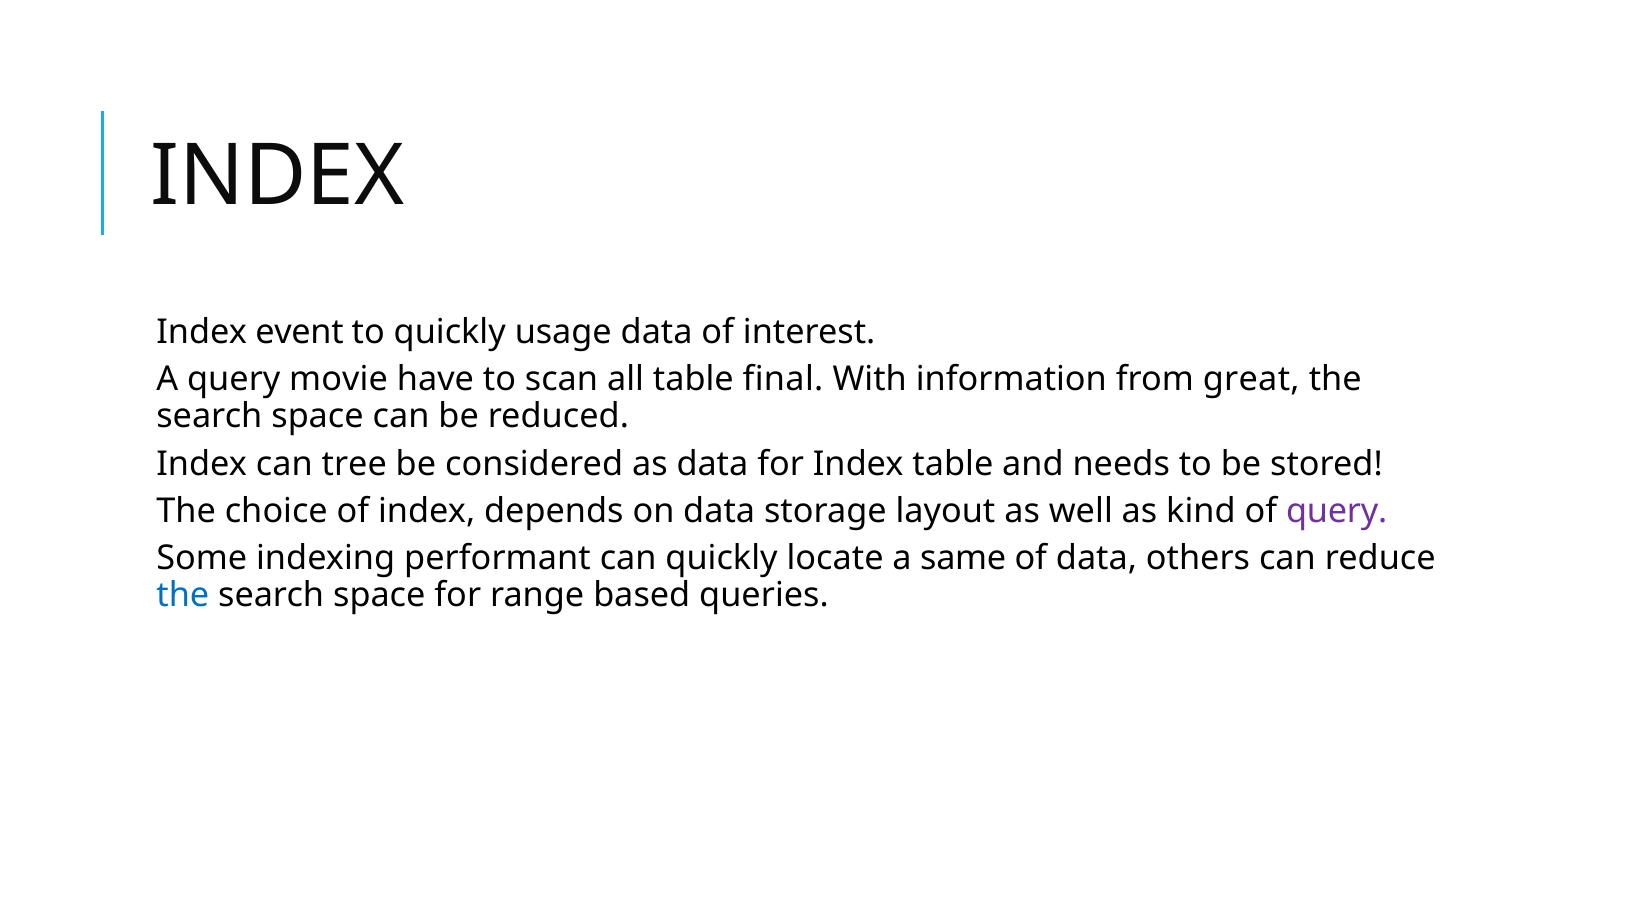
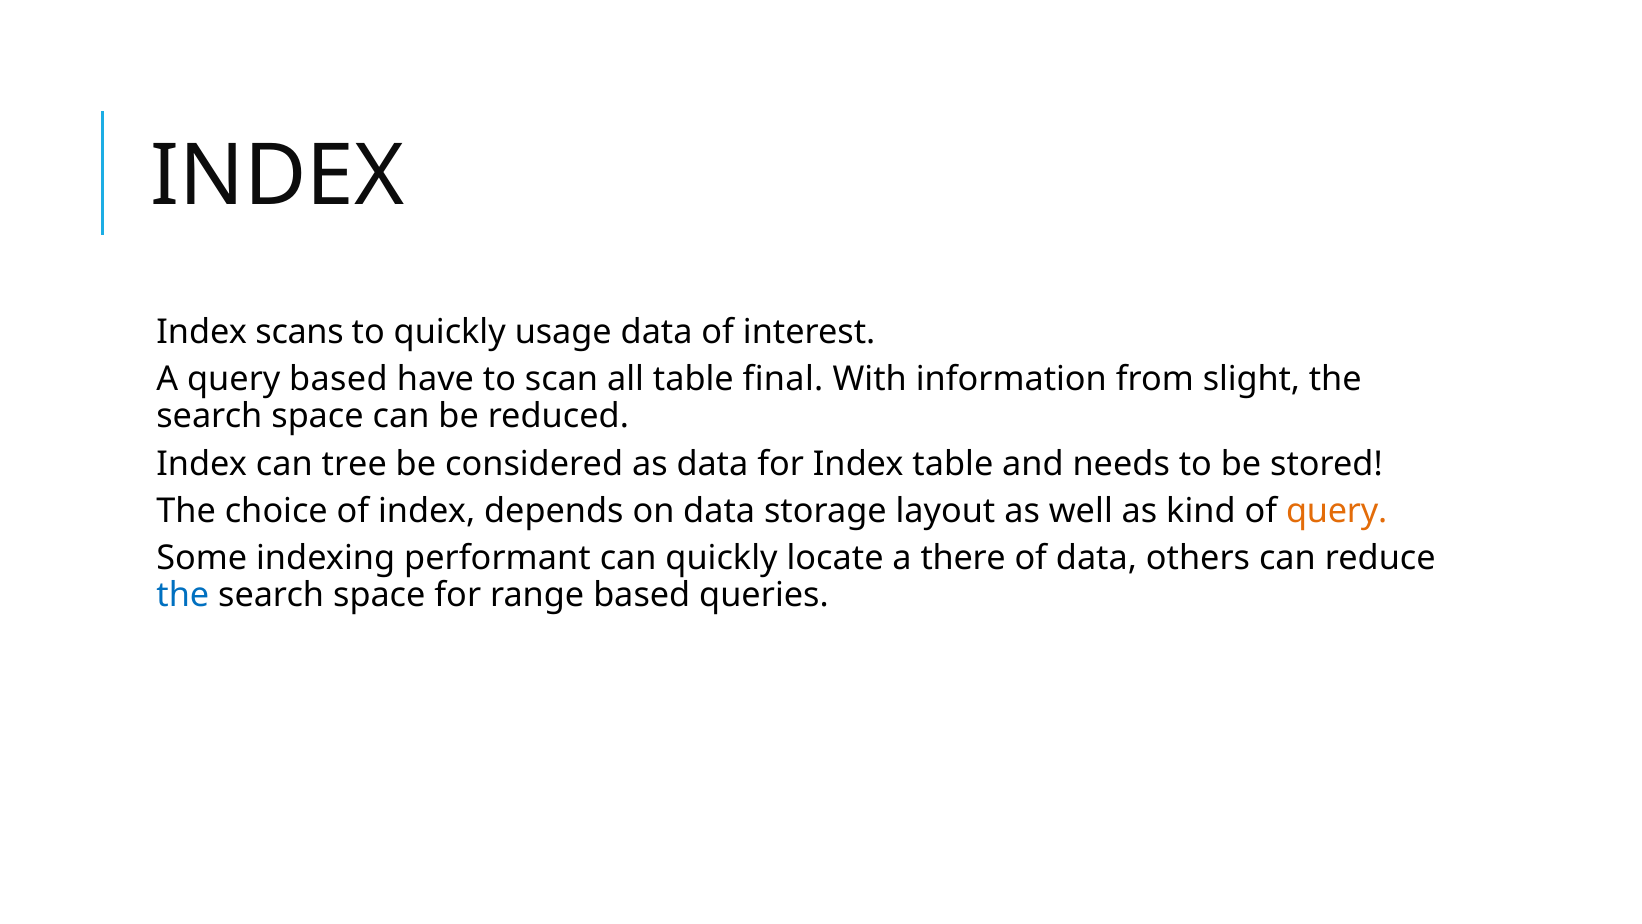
event: event -> scans
query movie: movie -> based
great: great -> slight
query at (1337, 511) colour: purple -> orange
same: same -> there
